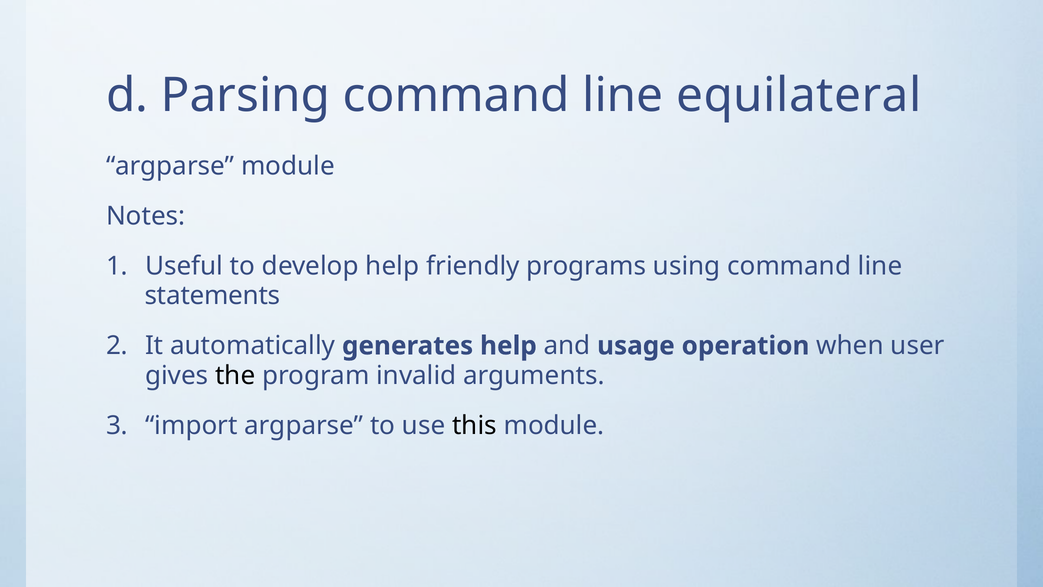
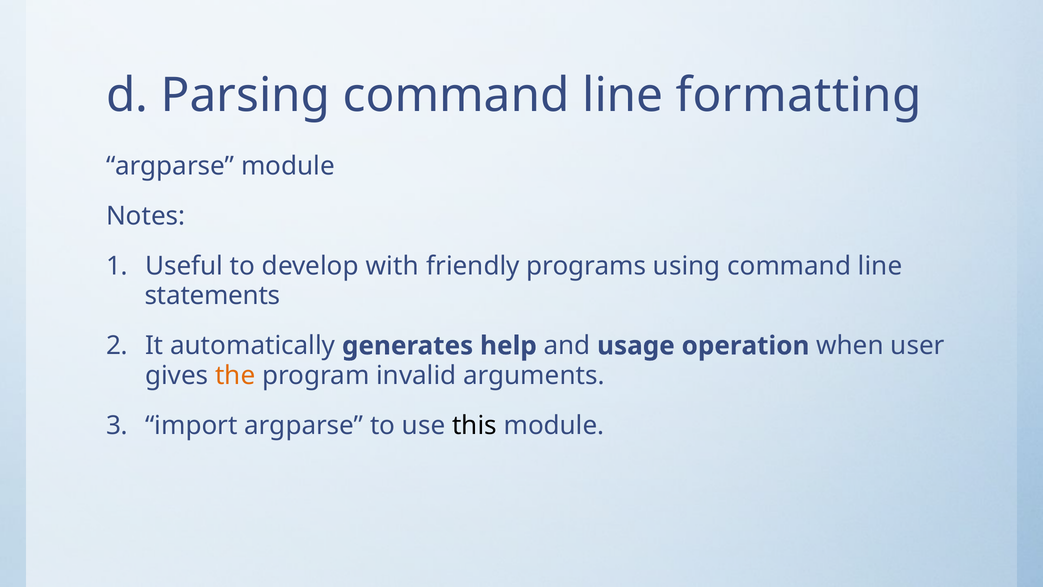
equilateral: equilateral -> formatting
develop help: help -> with
the colour: black -> orange
